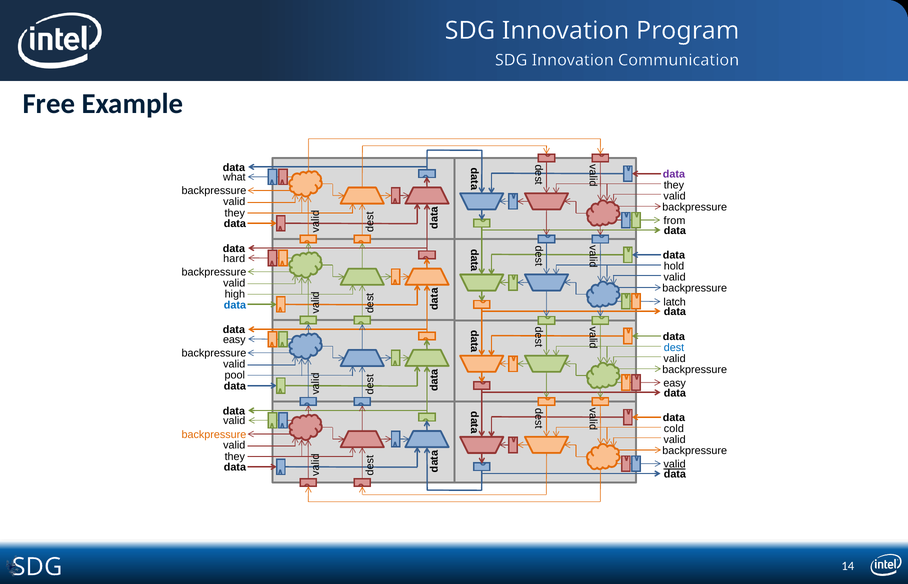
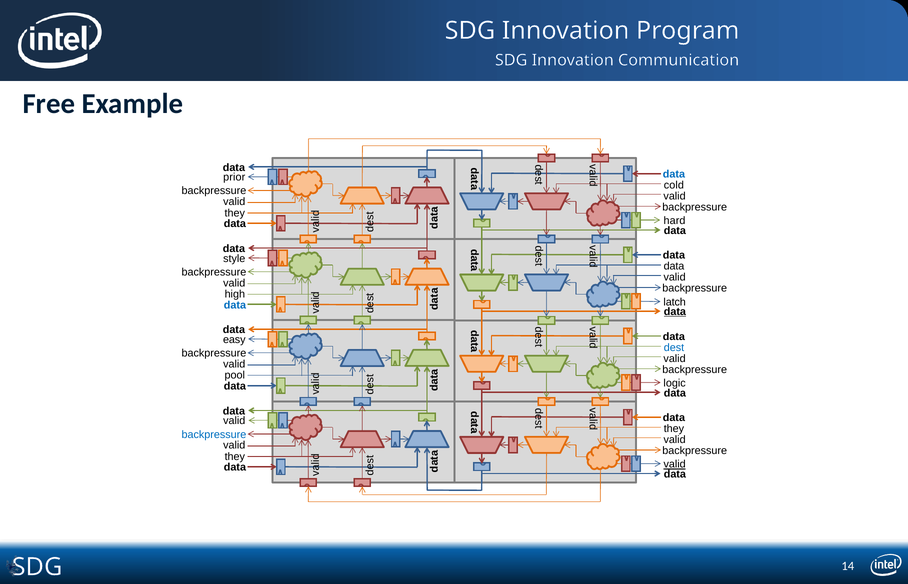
data at (674, 174) colour: purple -> blue
what: what -> prior
they at (674, 185): they -> cold
from: from -> hard
hard: hard -> style
hold at (674, 266): hold -> data
data at (675, 312) underline: none -> present
easy at (675, 383): easy -> logic
cold at (674, 428): cold -> they
backpressure at (214, 434) colour: orange -> blue
